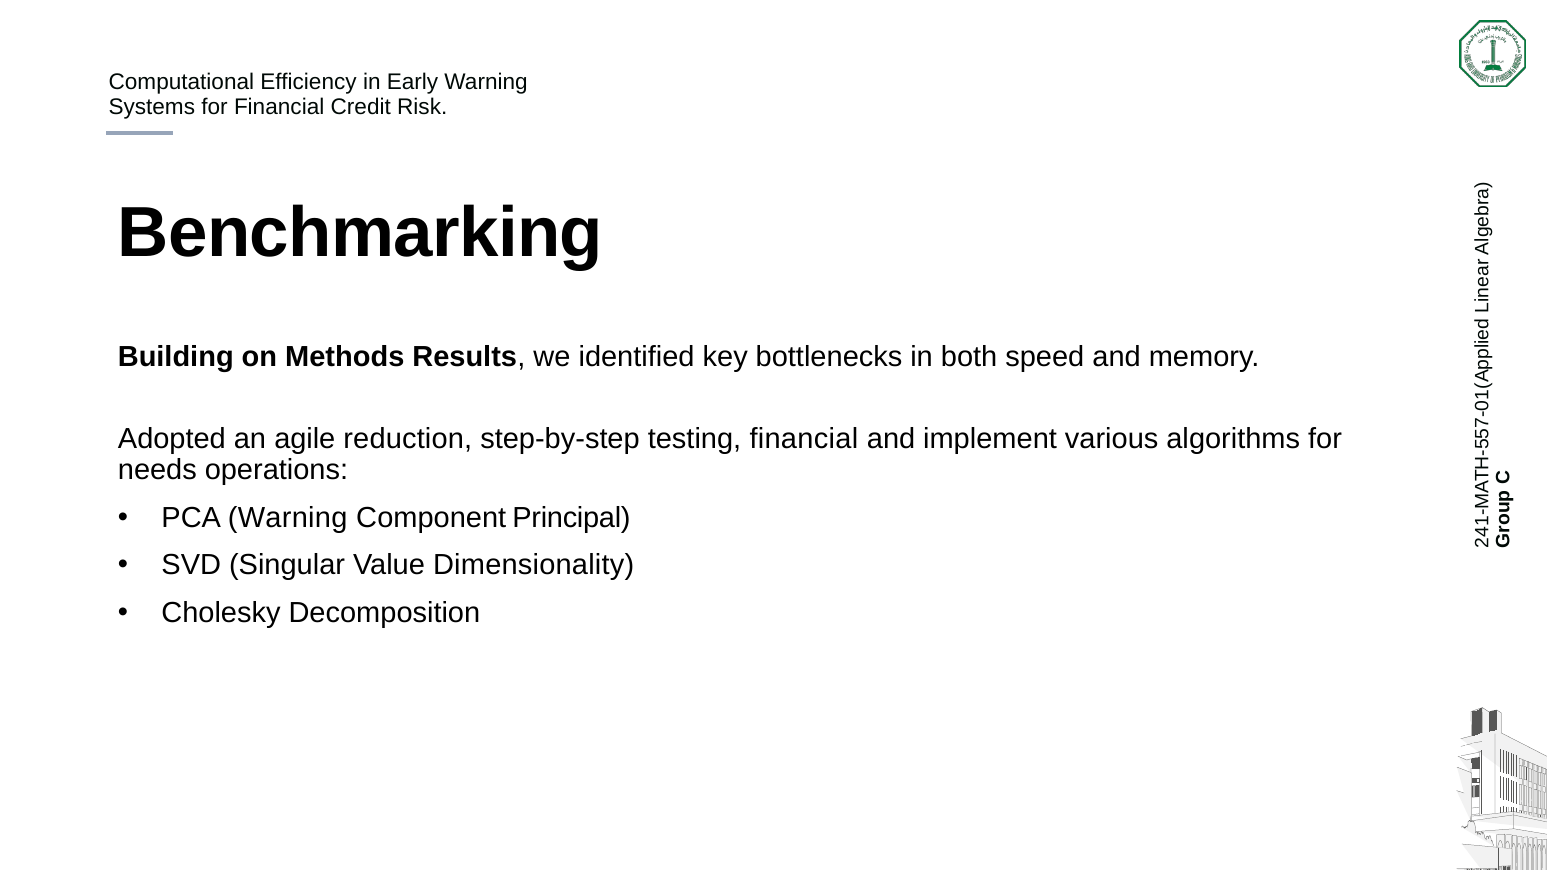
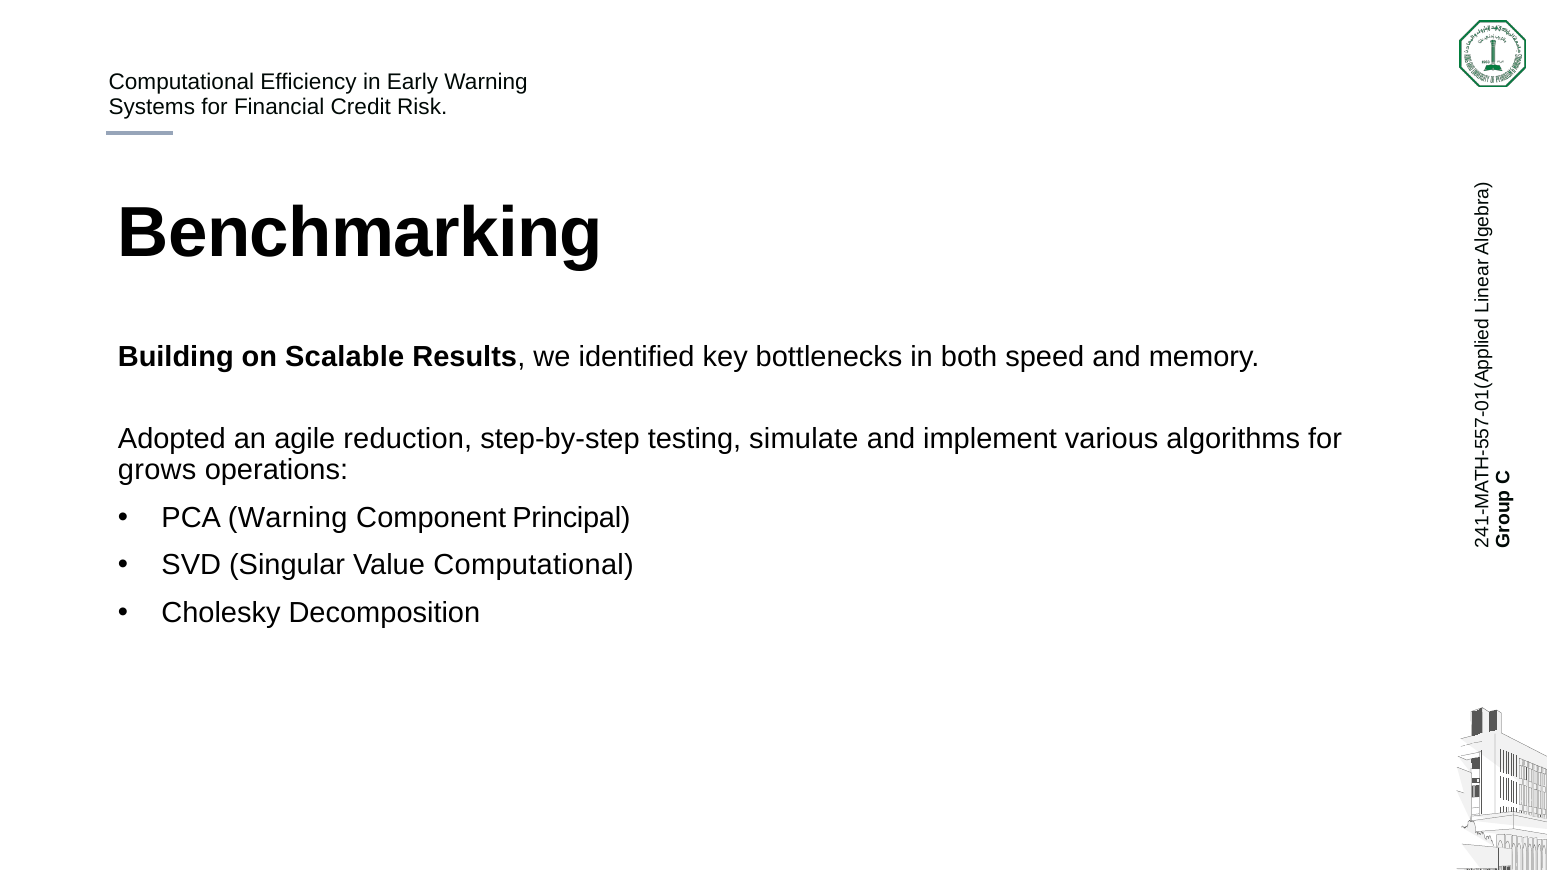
Methods: Methods -> Scalable
testing financial: financial -> simulate
needs: needs -> grows
Value Dimensionality: Dimensionality -> Computational
